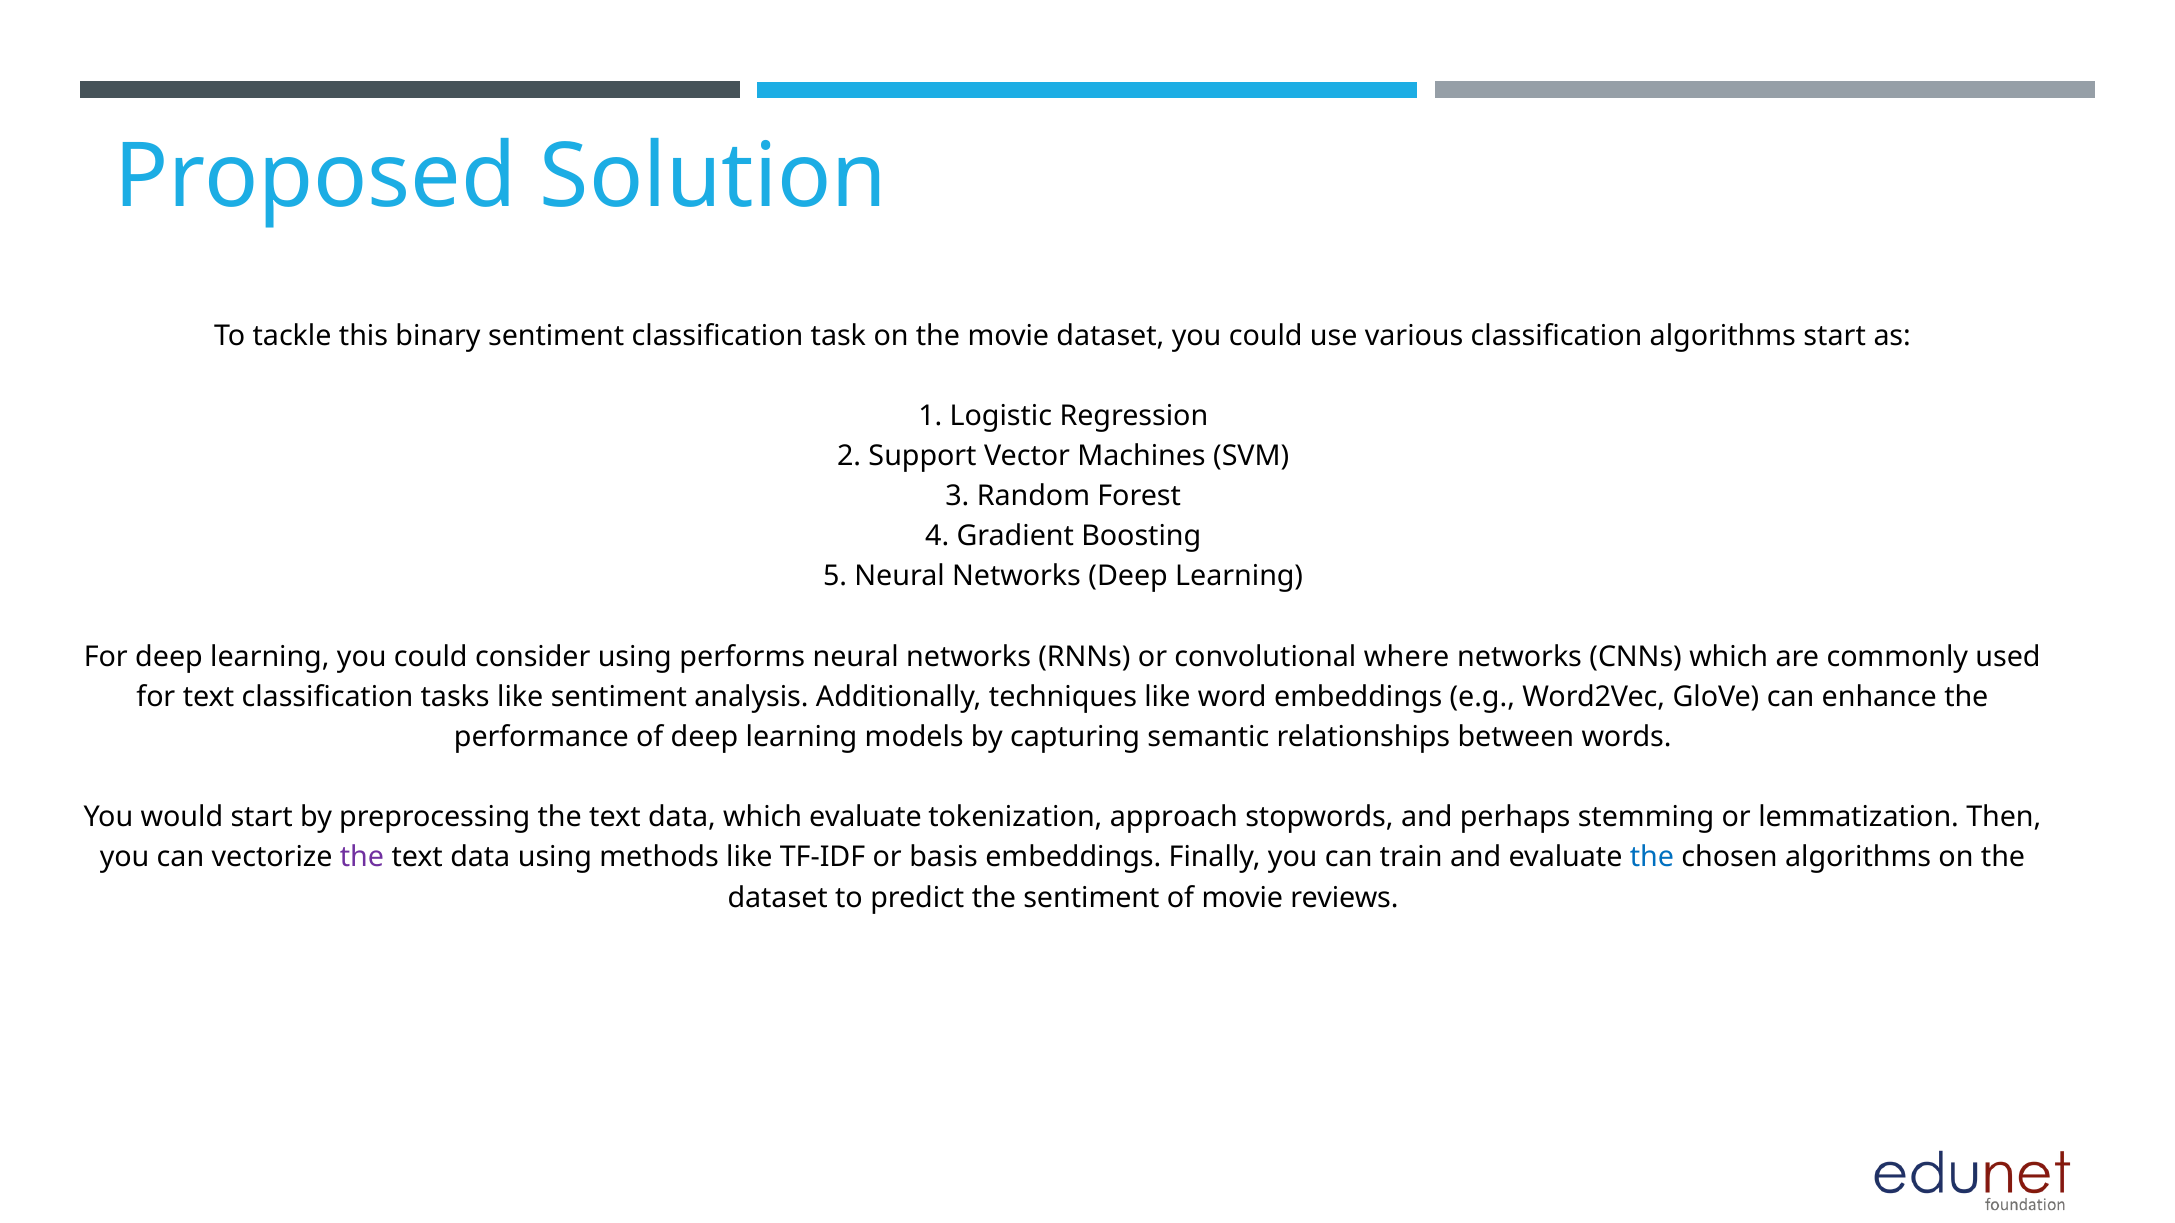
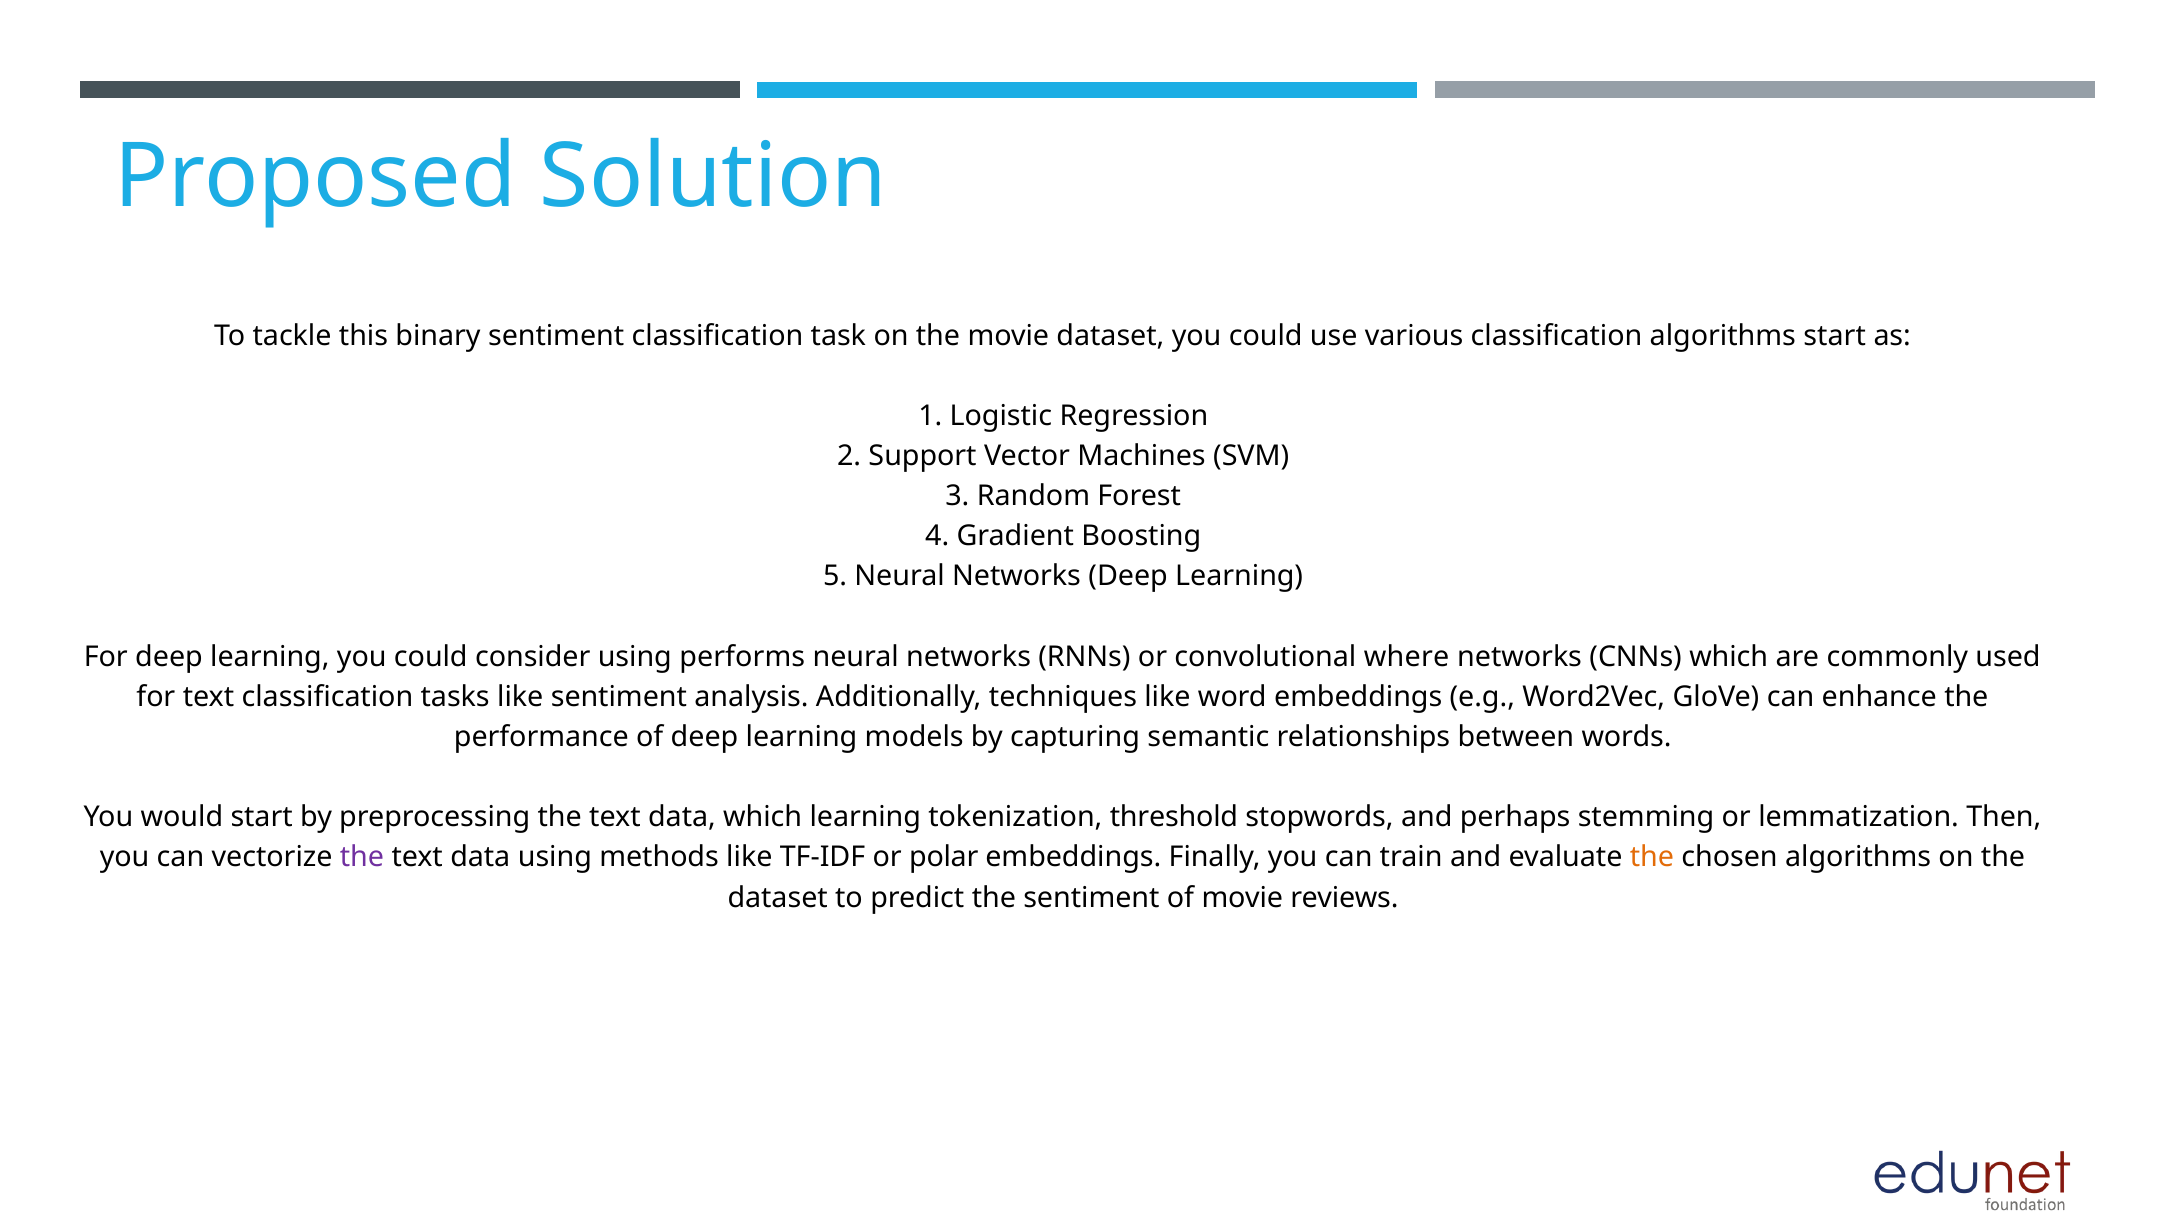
which evaluate: evaluate -> learning
approach: approach -> threshold
basis: basis -> polar
the at (1652, 858) colour: blue -> orange
